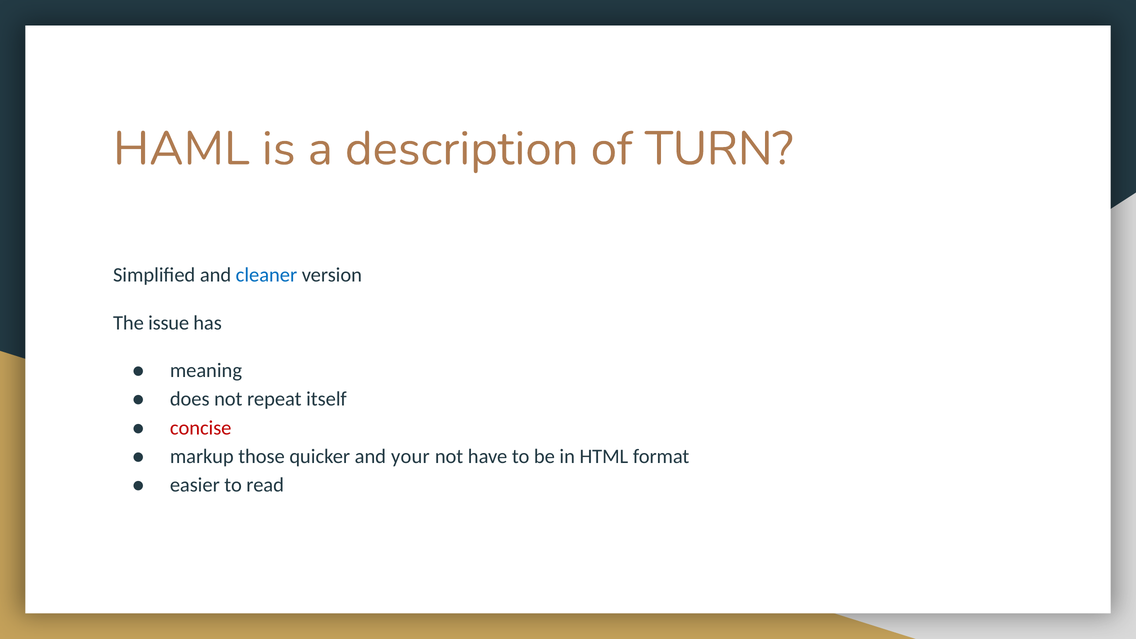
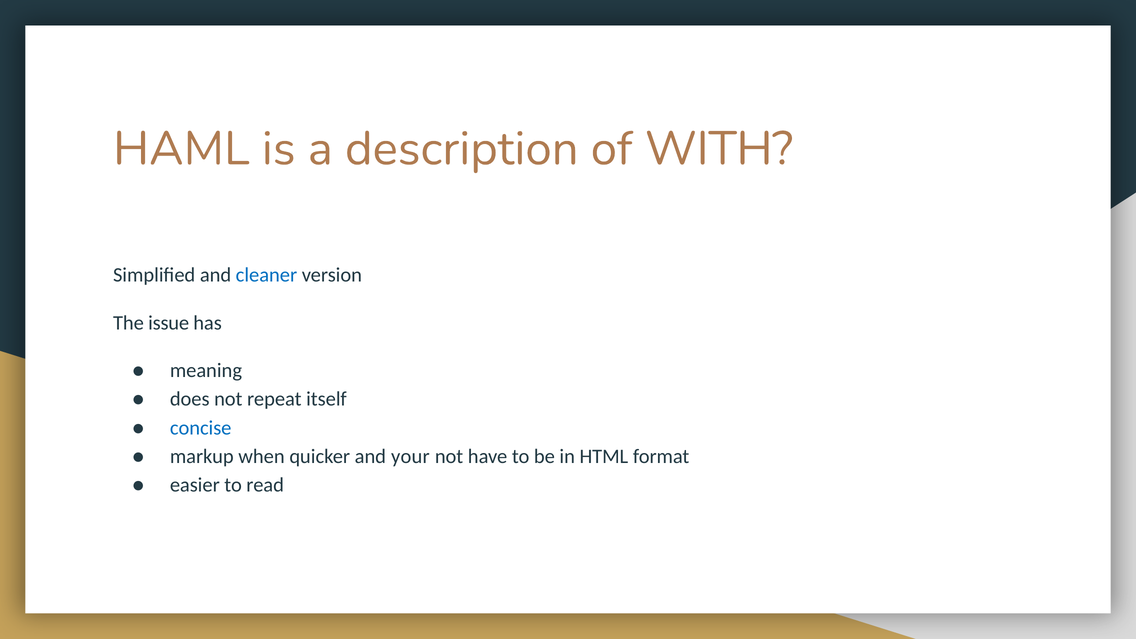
TURN: TURN -> WITH
concise colour: red -> blue
those: those -> when
